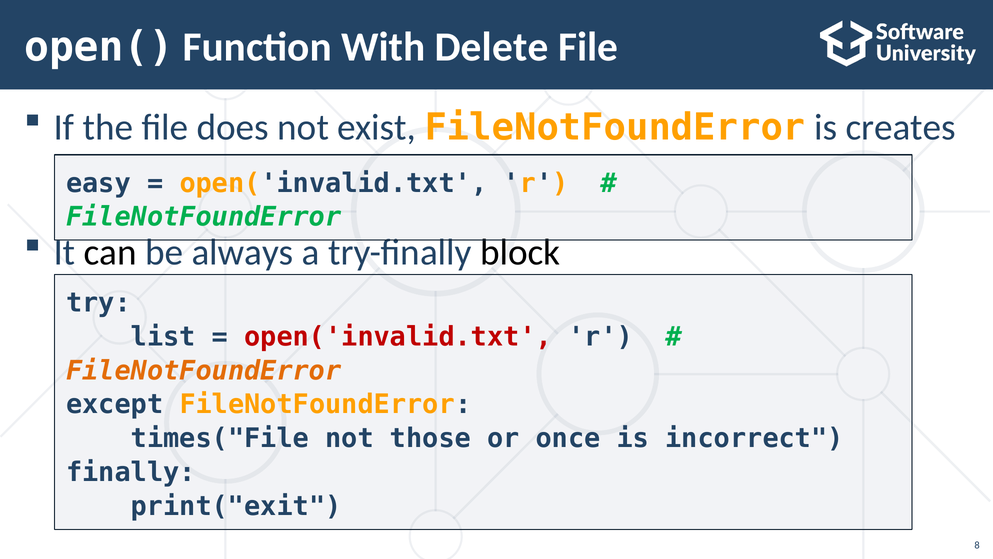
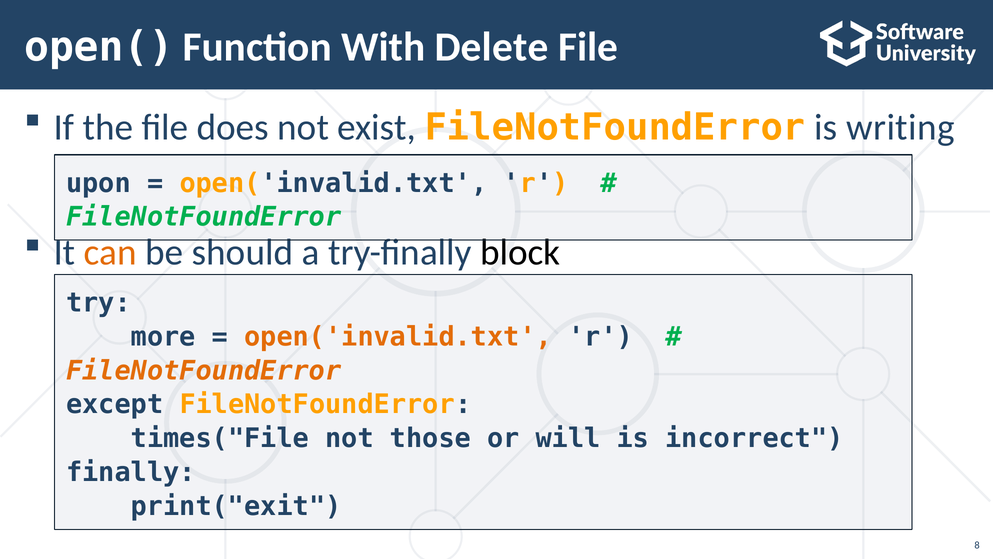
creates: creates -> writing
easy: easy -> upon
can colour: black -> orange
always: always -> should
list: list -> more
open('invalid.txt at (398, 337) colour: red -> orange
once: once -> will
